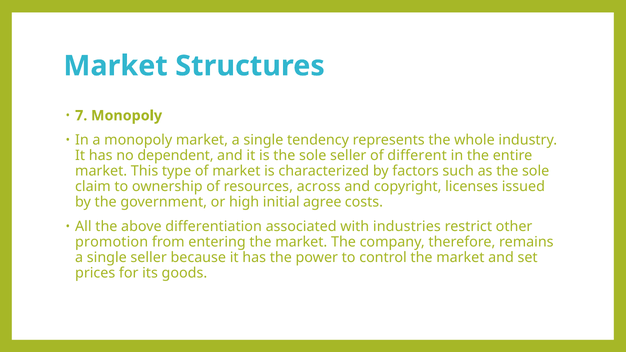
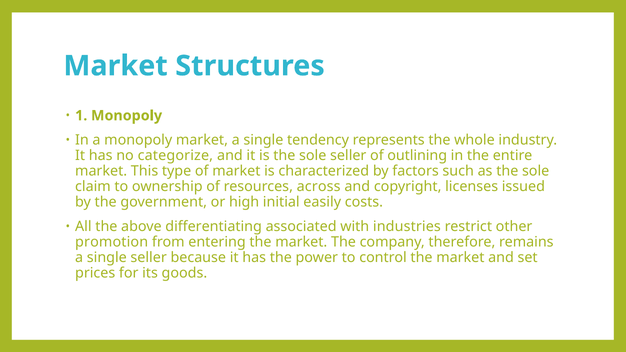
7: 7 -> 1
dependent: dependent -> categorize
different: different -> outlining
agree: agree -> easily
differentiation: differentiation -> differentiating
